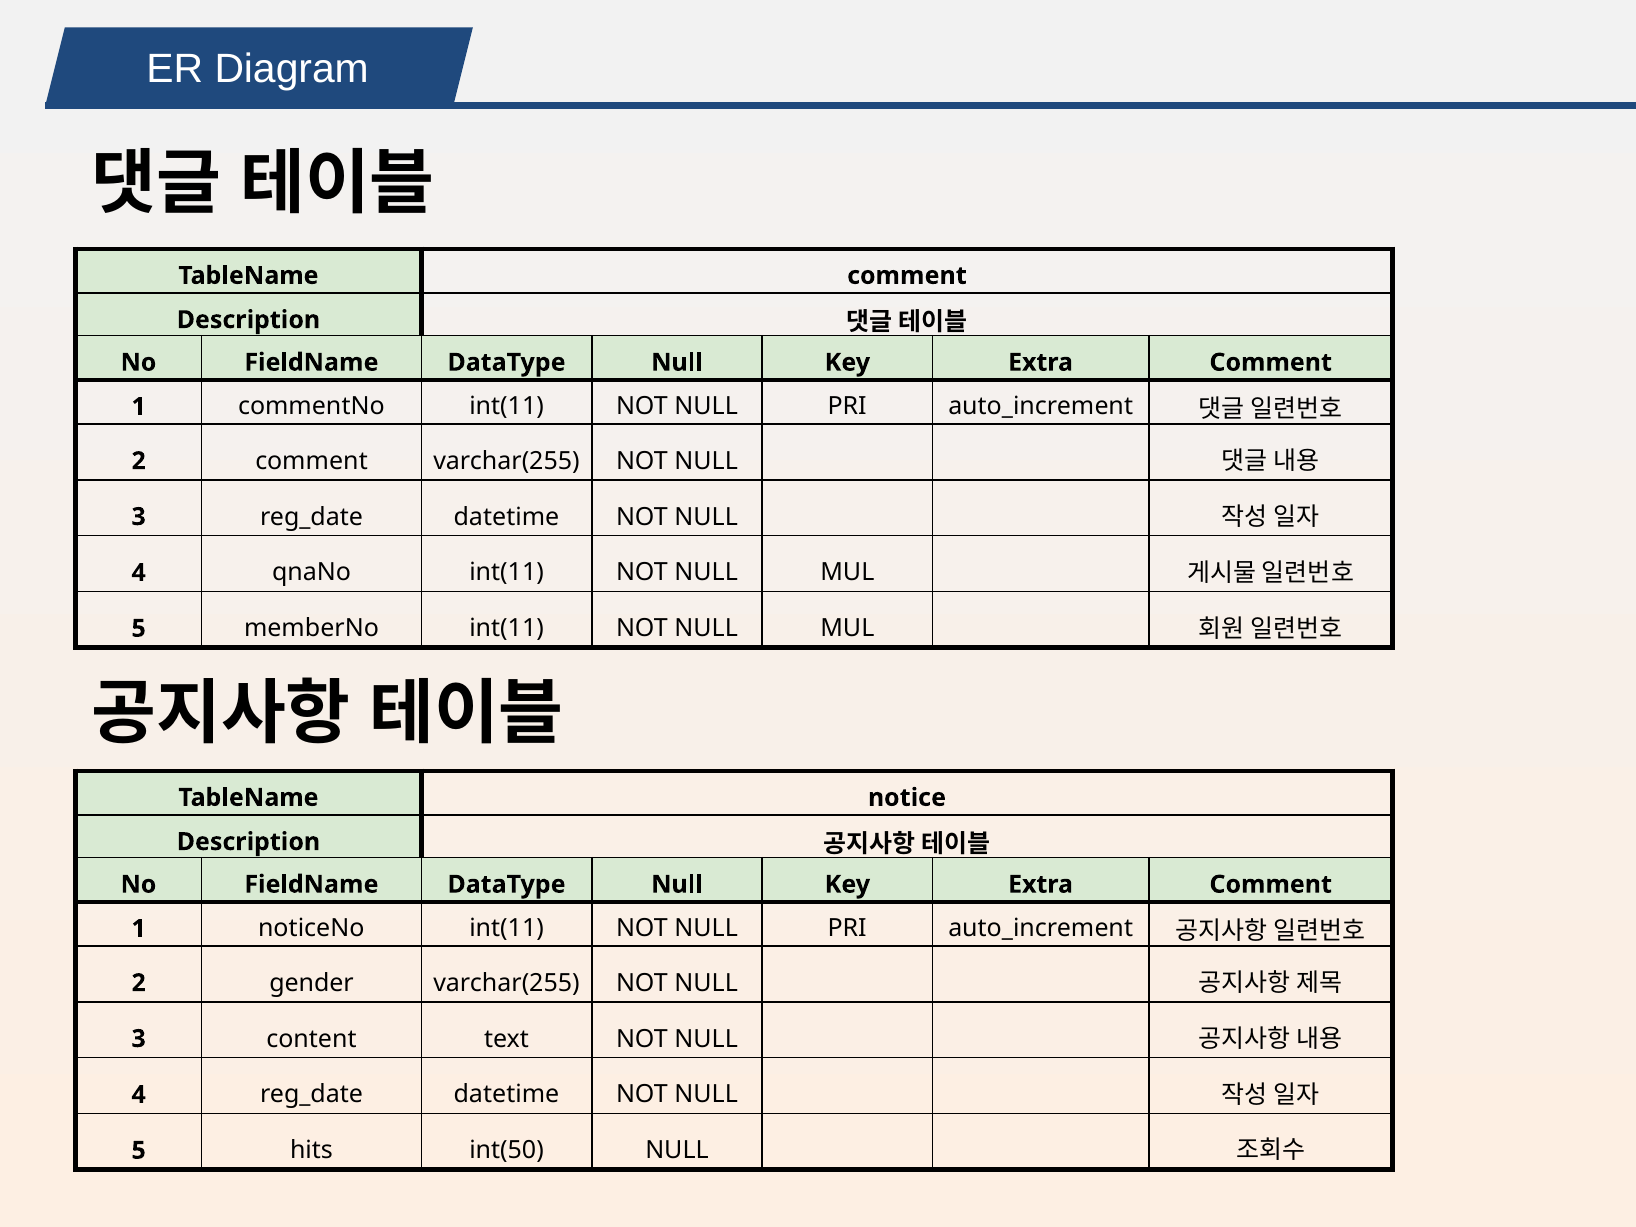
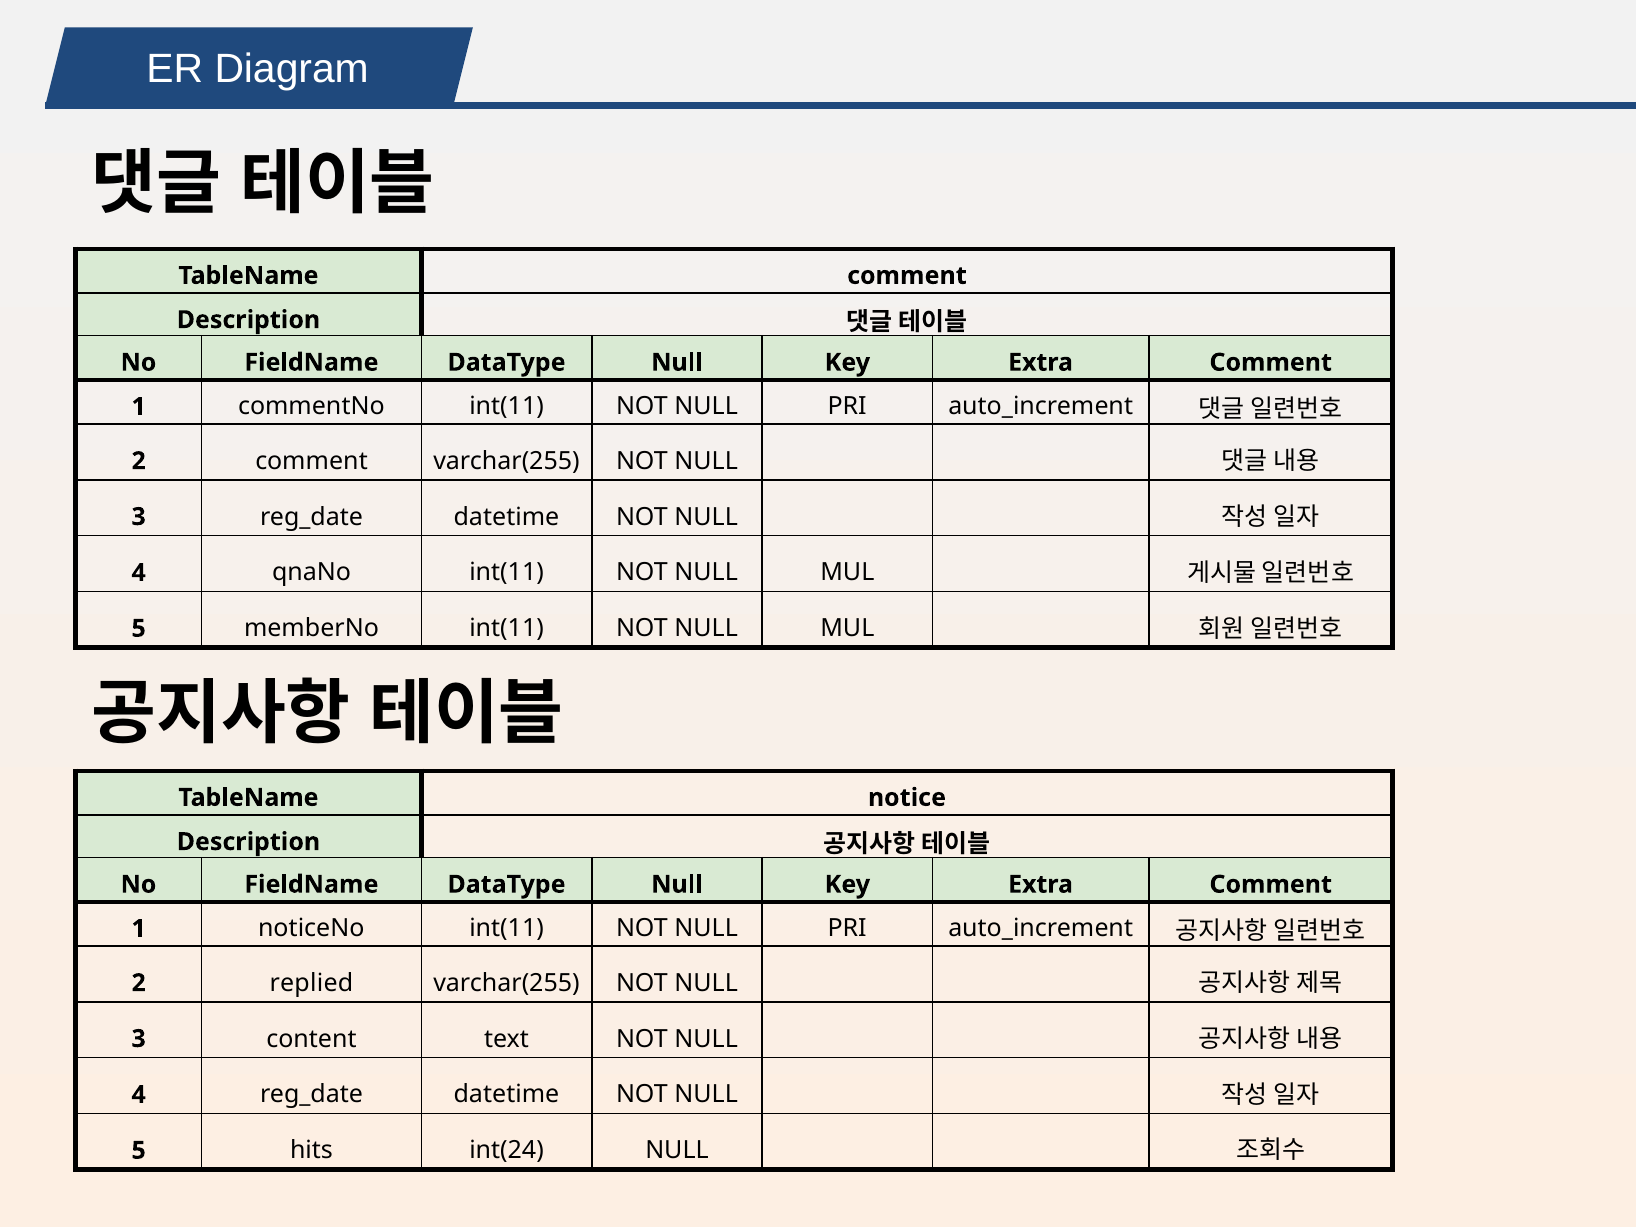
gender: gender -> replied
int(50: int(50 -> int(24
